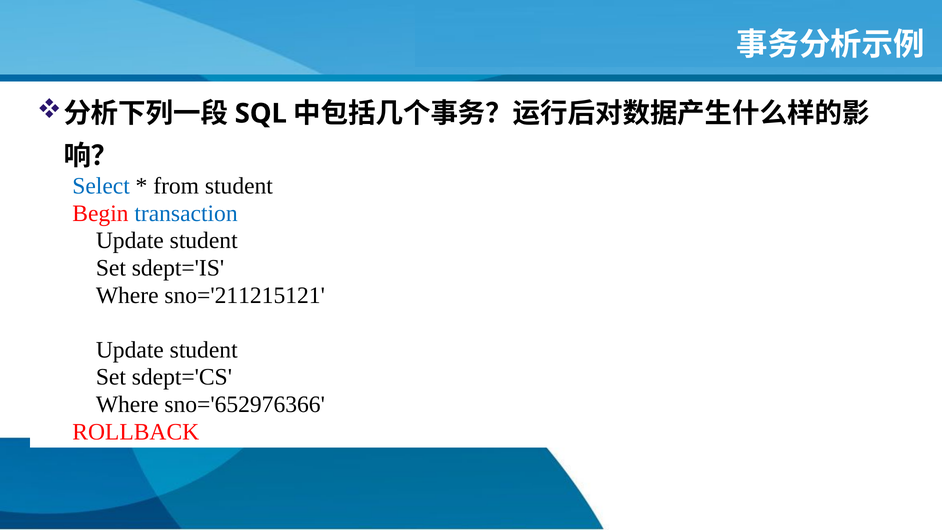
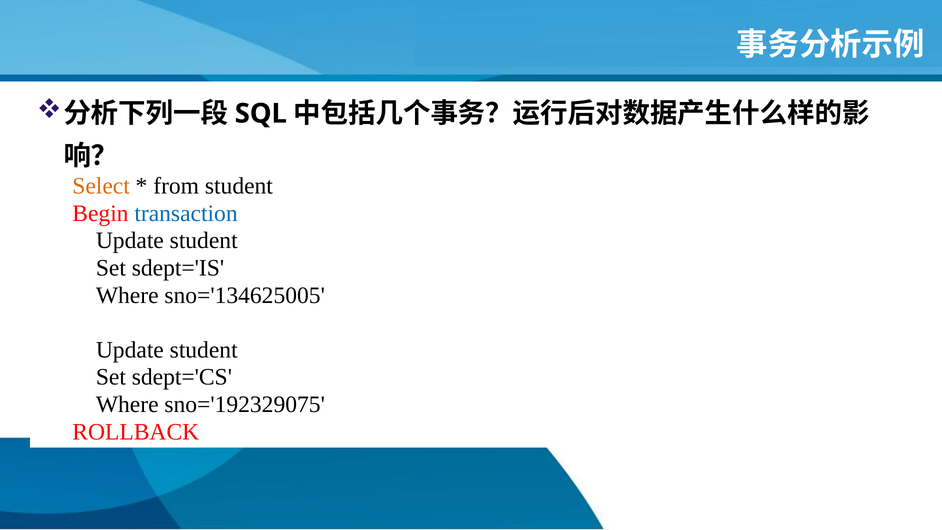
Select colour: blue -> orange
sno='211215121: sno='211215121 -> sno='134625005
sno='652976366: sno='652976366 -> sno='192329075
